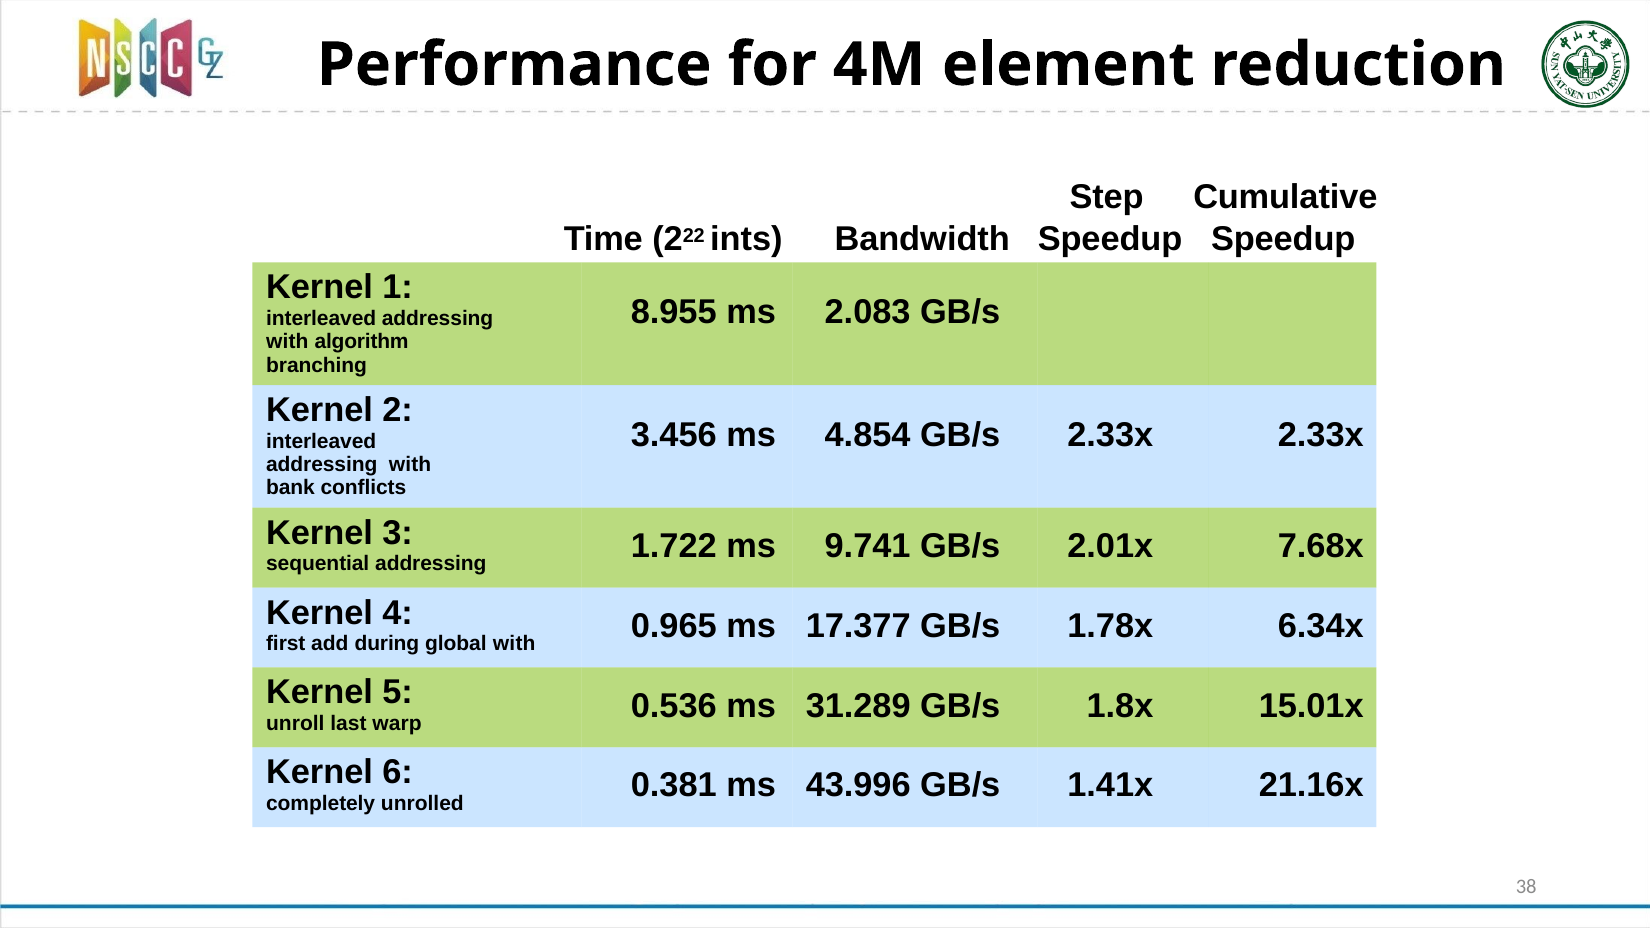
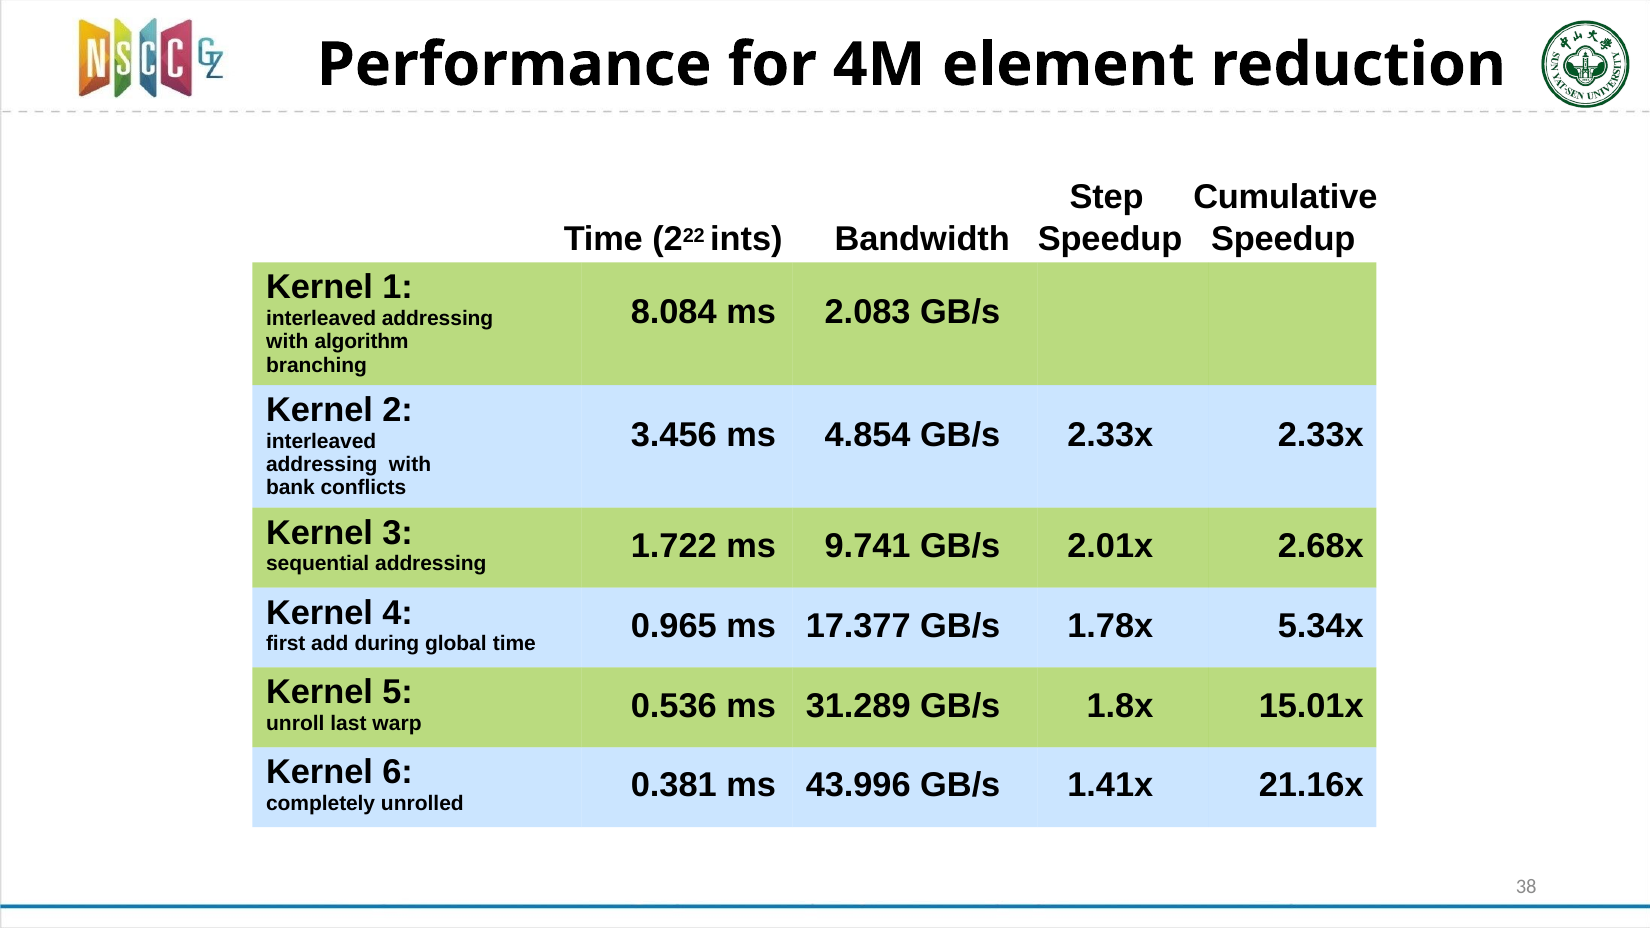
8.955: 8.955 -> 8.084
7.68x: 7.68x -> 2.68x
6.34x: 6.34x -> 5.34x
global with: with -> time
